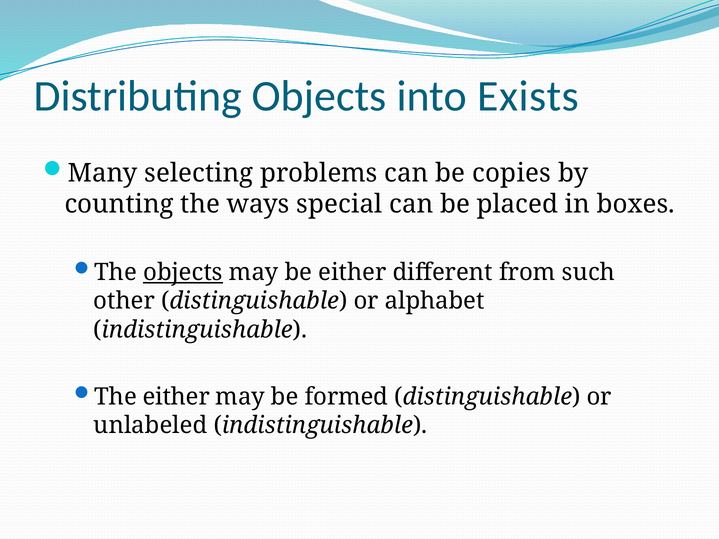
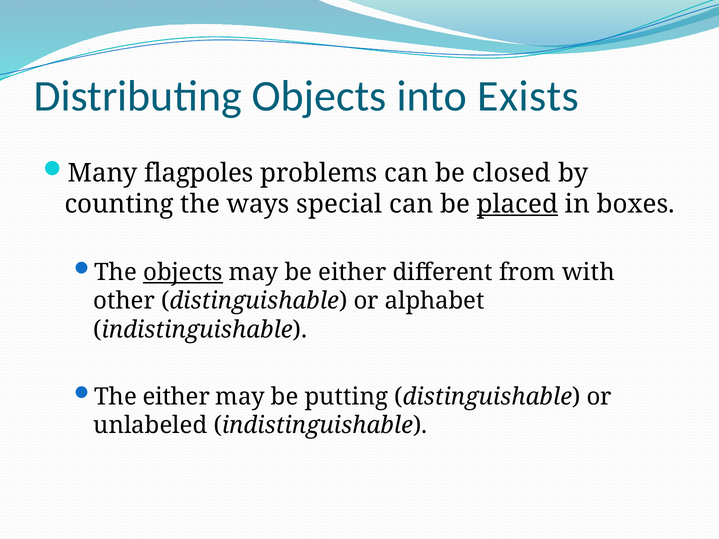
selecting: selecting -> flagpoles
copies: copies -> closed
placed underline: none -> present
such: such -> with
formed: formed -> putting
